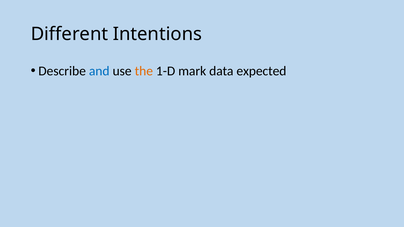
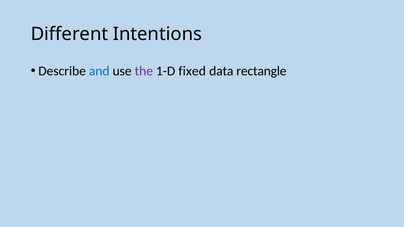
the colour: orange -> purple
mark: mark -> fixed
expected: expected -> rectangle
